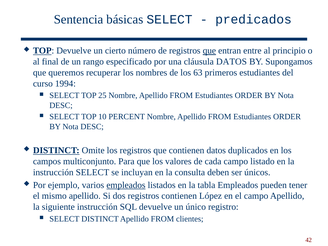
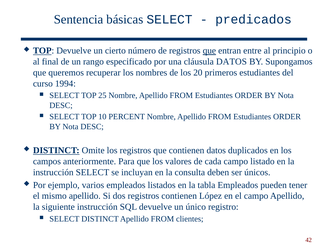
63: 63 -> 20
multiconjunto: multiconjunto -> anteriormente
empleados at (126, 185) underline: present -> none
